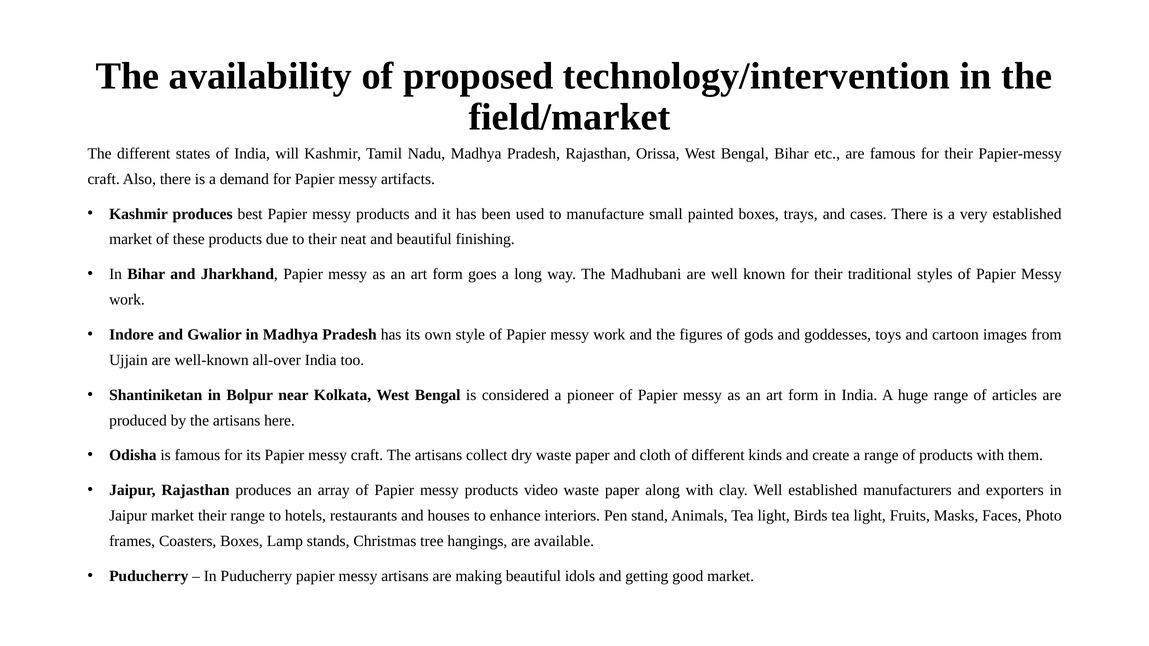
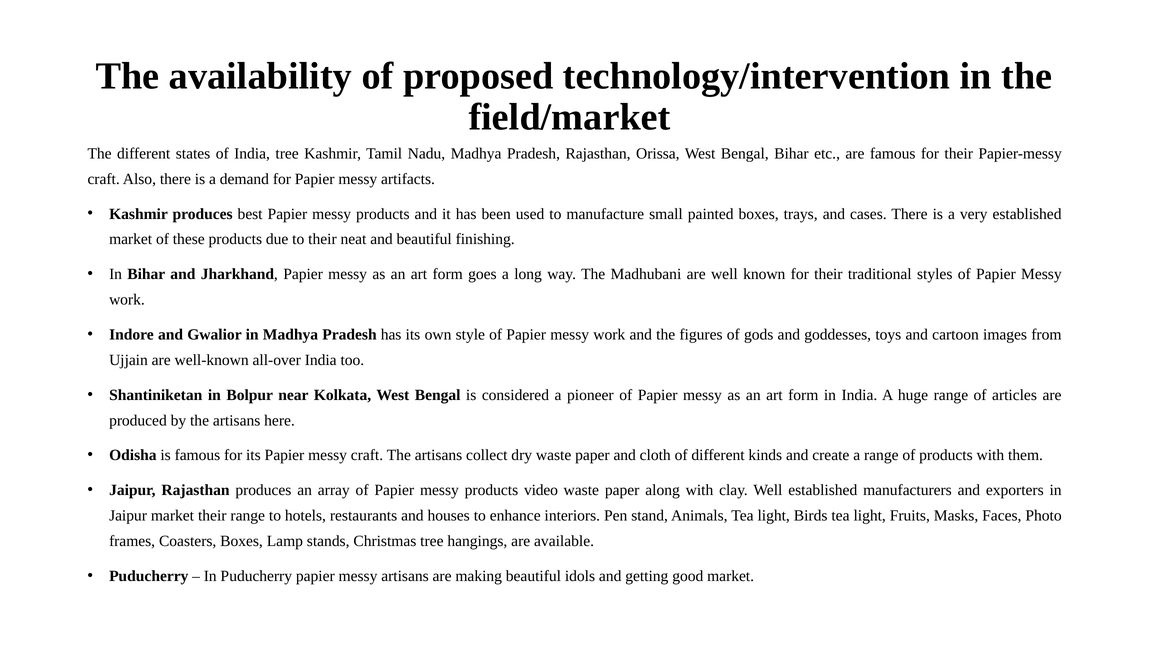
India will: will -> tree
